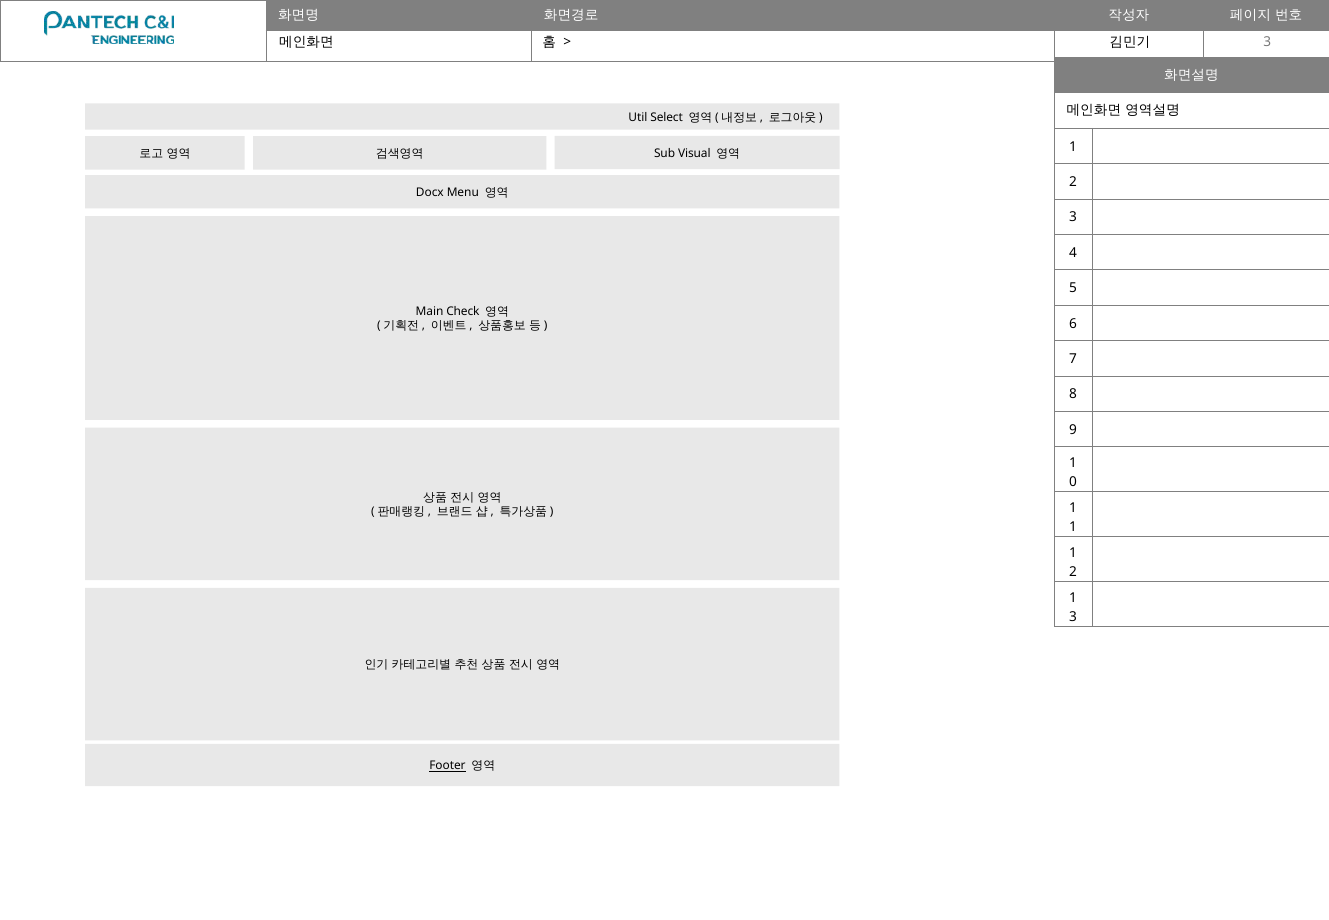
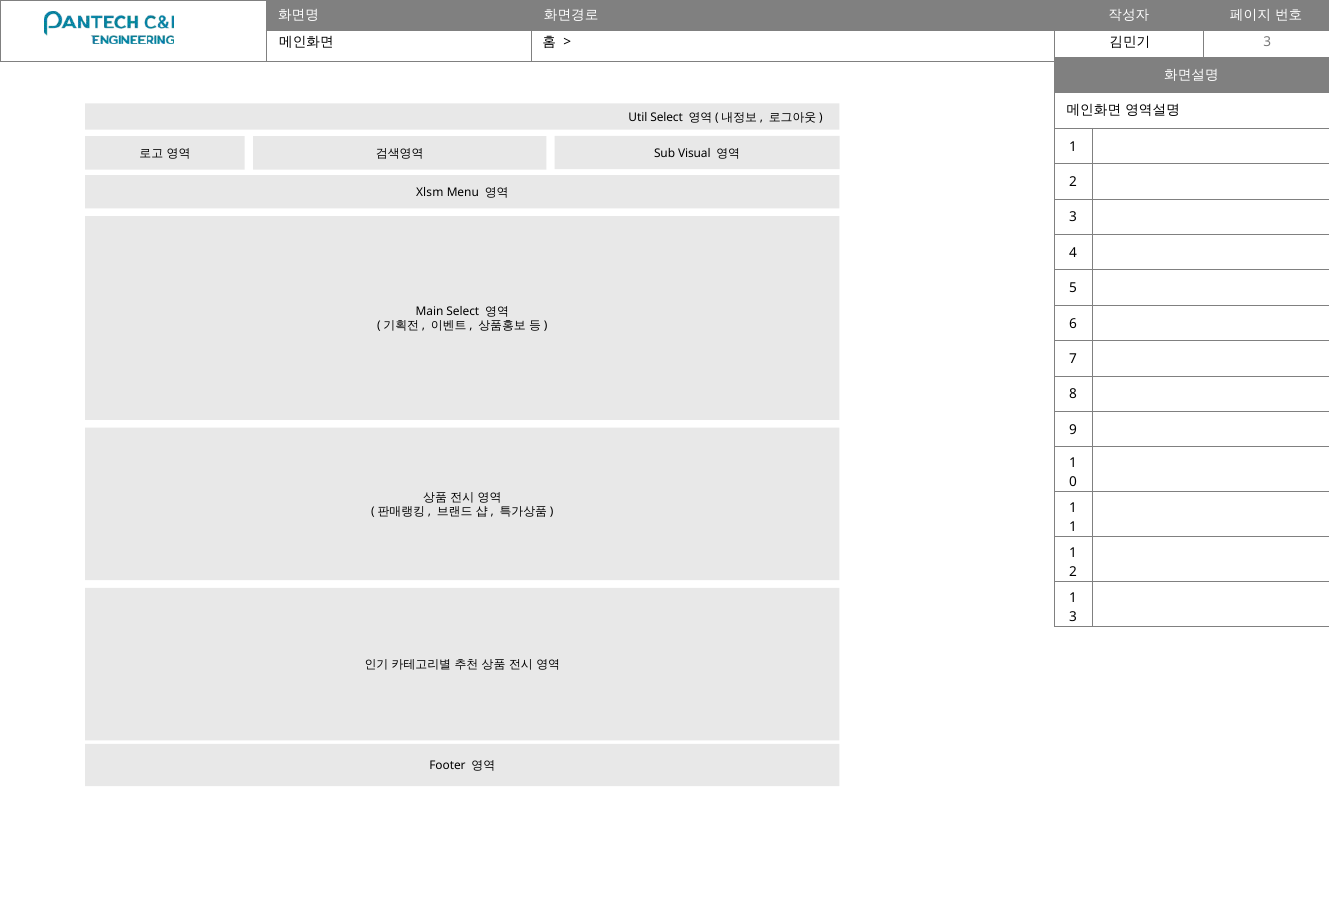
Docx: Docx -> Xlsm
Main Check: Check -> Select
Footer underline: present -> none
